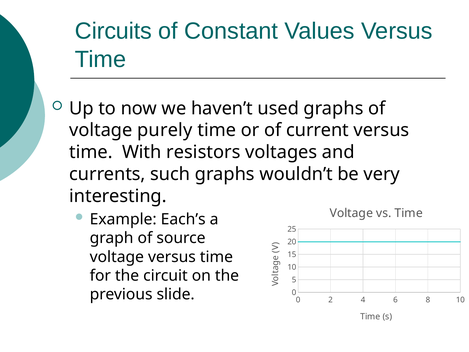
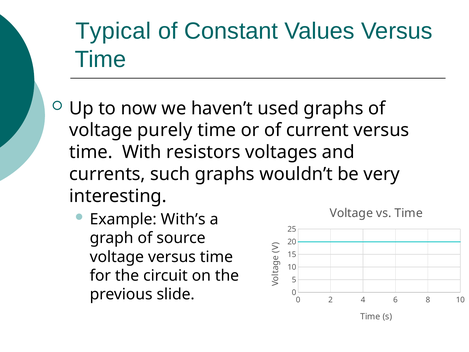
Circuits: Circuits -> Typical
Each’s: Each’s -> With’s
